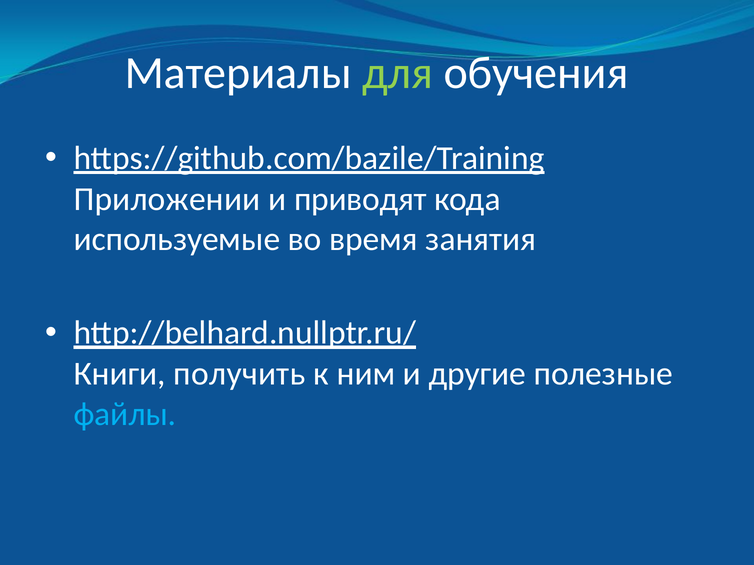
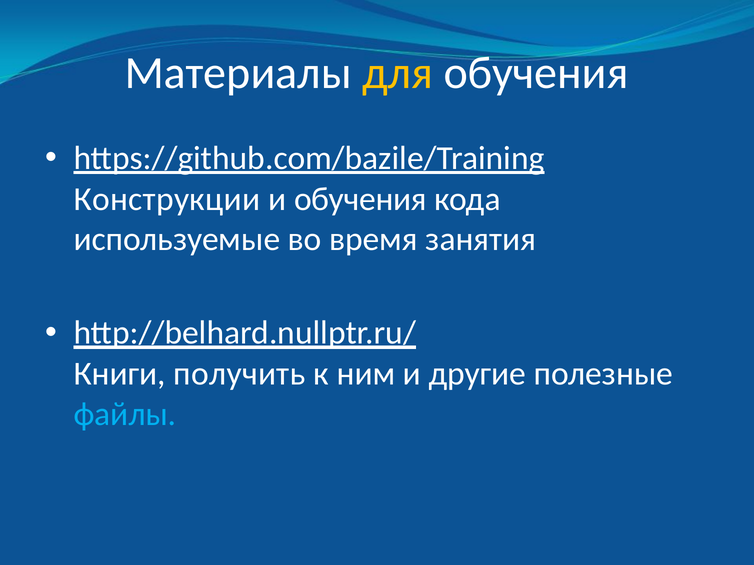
для colour: light green -> yellow
Приложении: Приложении -> Конструкции
и приводят: приводят -> обучения
